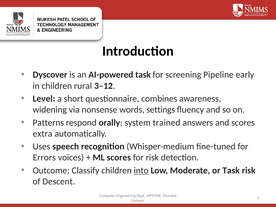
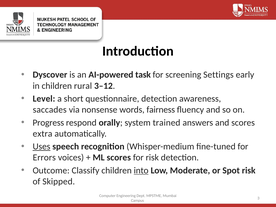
Pipeline: Pipeline -> Settings
questionnaire combines: combines -> detection
widening: widening -> saccades
settings: settings -> fairness
Patterns: Patterns -> Progress
Uses underline: none -> present
or Task: Task -> Spot
Descent: Descent -> Skipped
